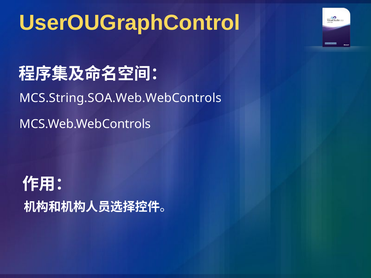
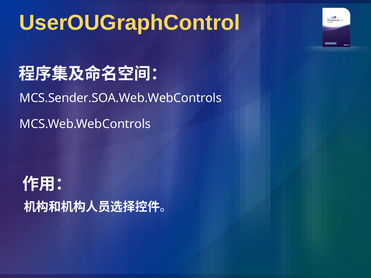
MCS.String.SOA.Web.WebControls: MCS.String.SOA.Web.WebControls -> MCS.Sender.SOA.Web.WebControls
